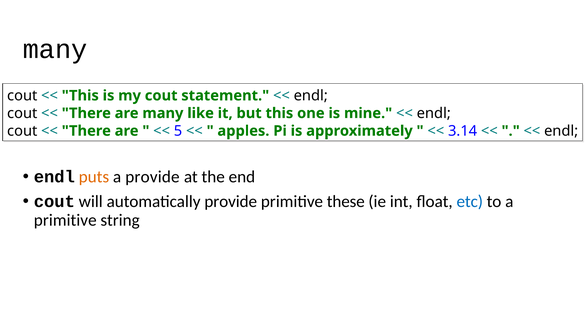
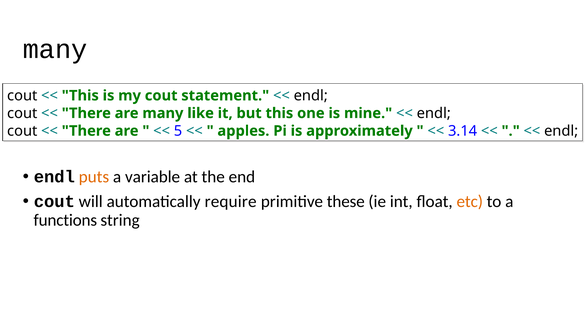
a provide: provide -> variable
automatically provide: provide -> require
etc colour: blue -> orange
primitive at (65, 220): primitive -> functions
